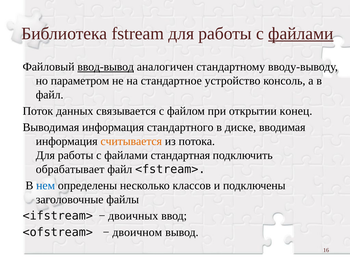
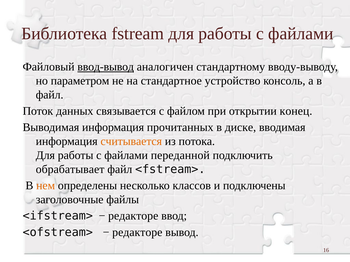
файлами at (301, 34) underline: present -> none
стандартного: стандартного -> прочитанных
стандартная: стандартная -> переданной
нем colour: blue -> orange
двоичных at (133, 216): двоичных -> редакторе
двоичном at (137, 233): двоичном -> редакторе
